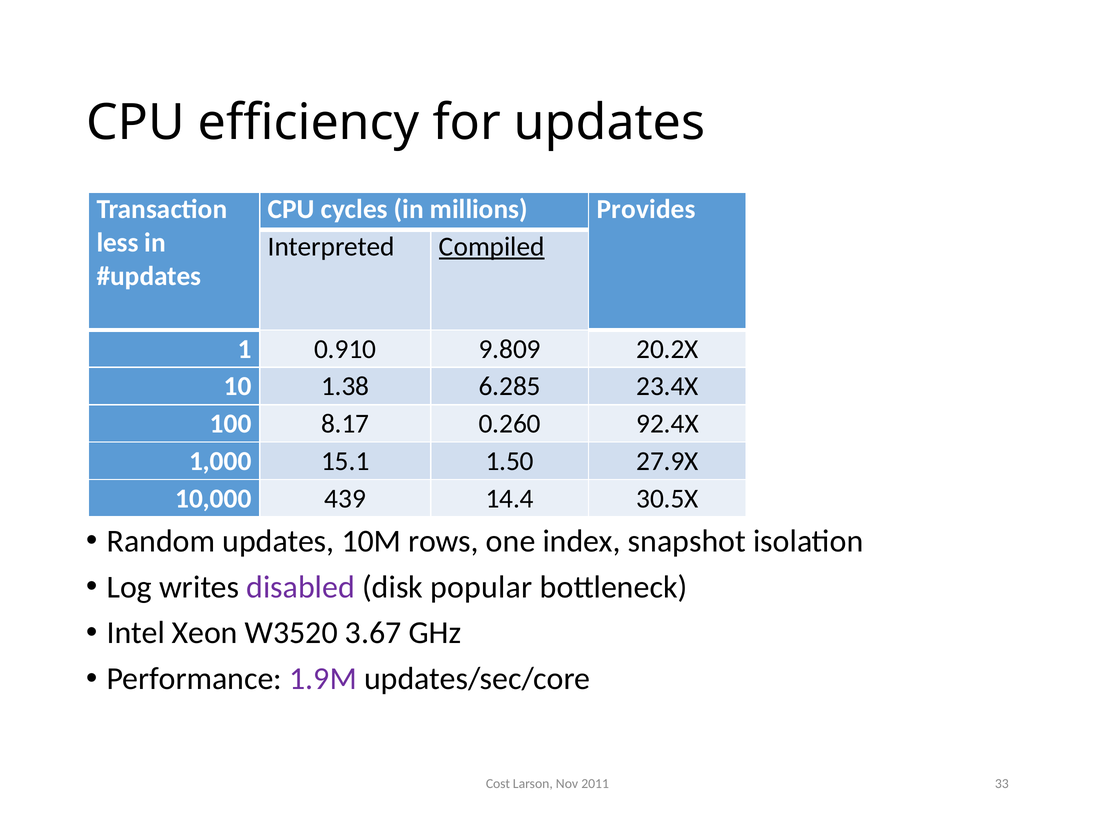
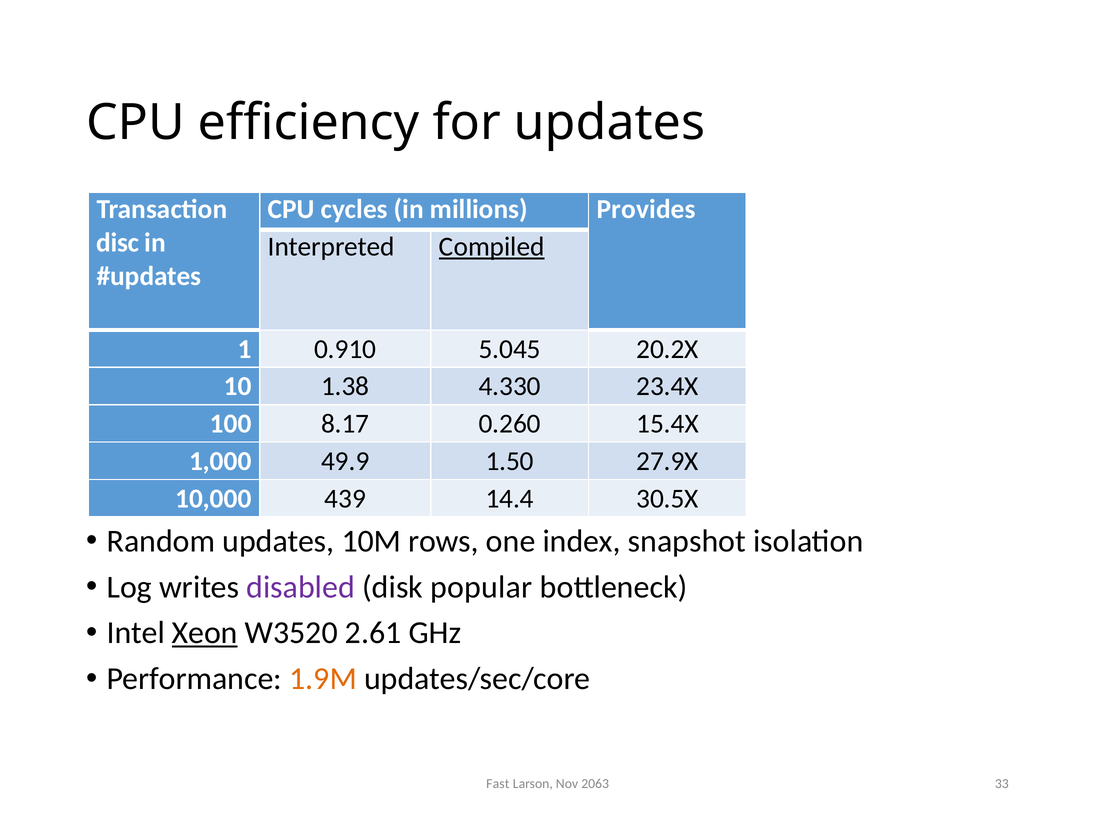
less: less -> disc
9.809: 9.809 -> 5.045
6.285: 6.285 -> 4.330
92.4X: 92.4X -> 15.4X
15.1: 15.1 -> 49.9
Xeon underline: none -> present
3.67: 3.67 -> 2.61
1.9M colour: purple -> orange
Cost: Cost -> Fast
2011: 2011 -> 2063
